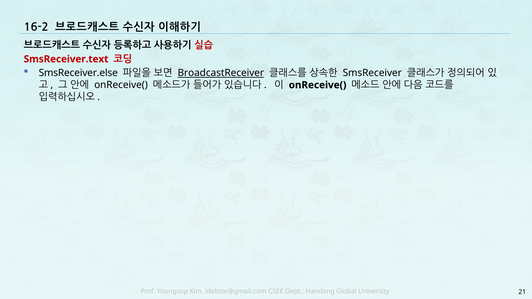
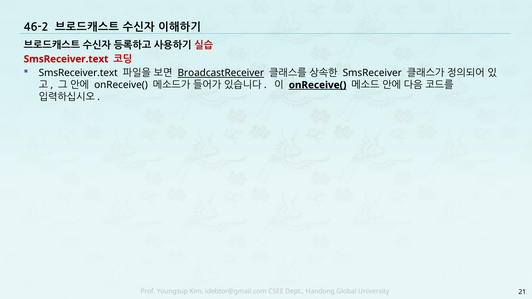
16-2: 16-2 -> 46-2
SmsReceiver.else at (78, 73): SmsReceiver.else -> SmsReceiver.text
onReceive( at (318, 85) underline: none -> present
